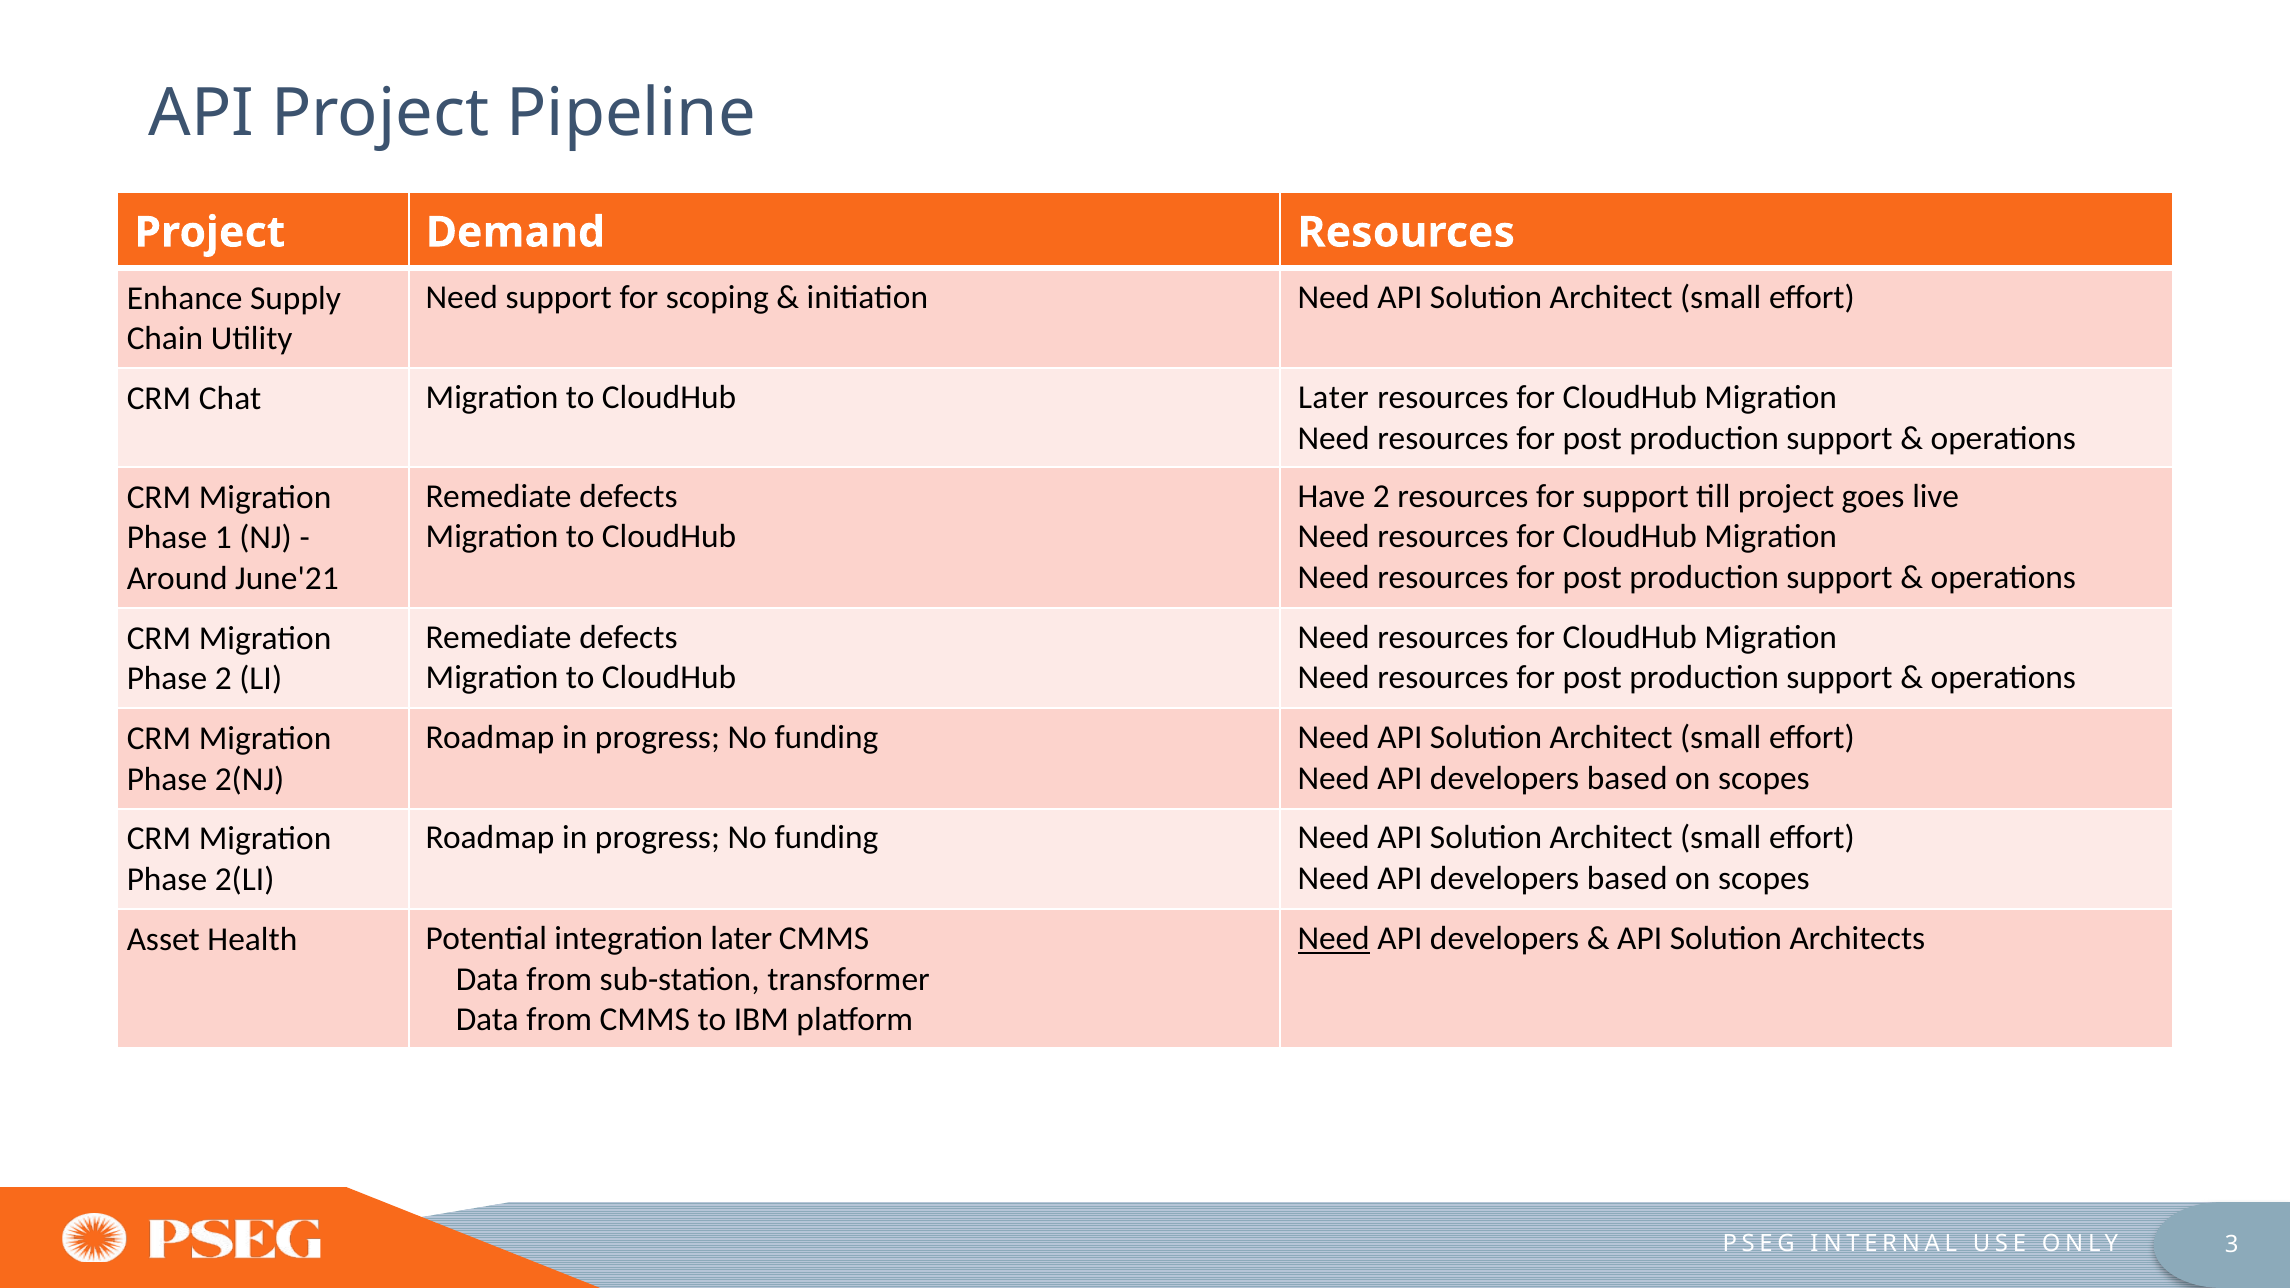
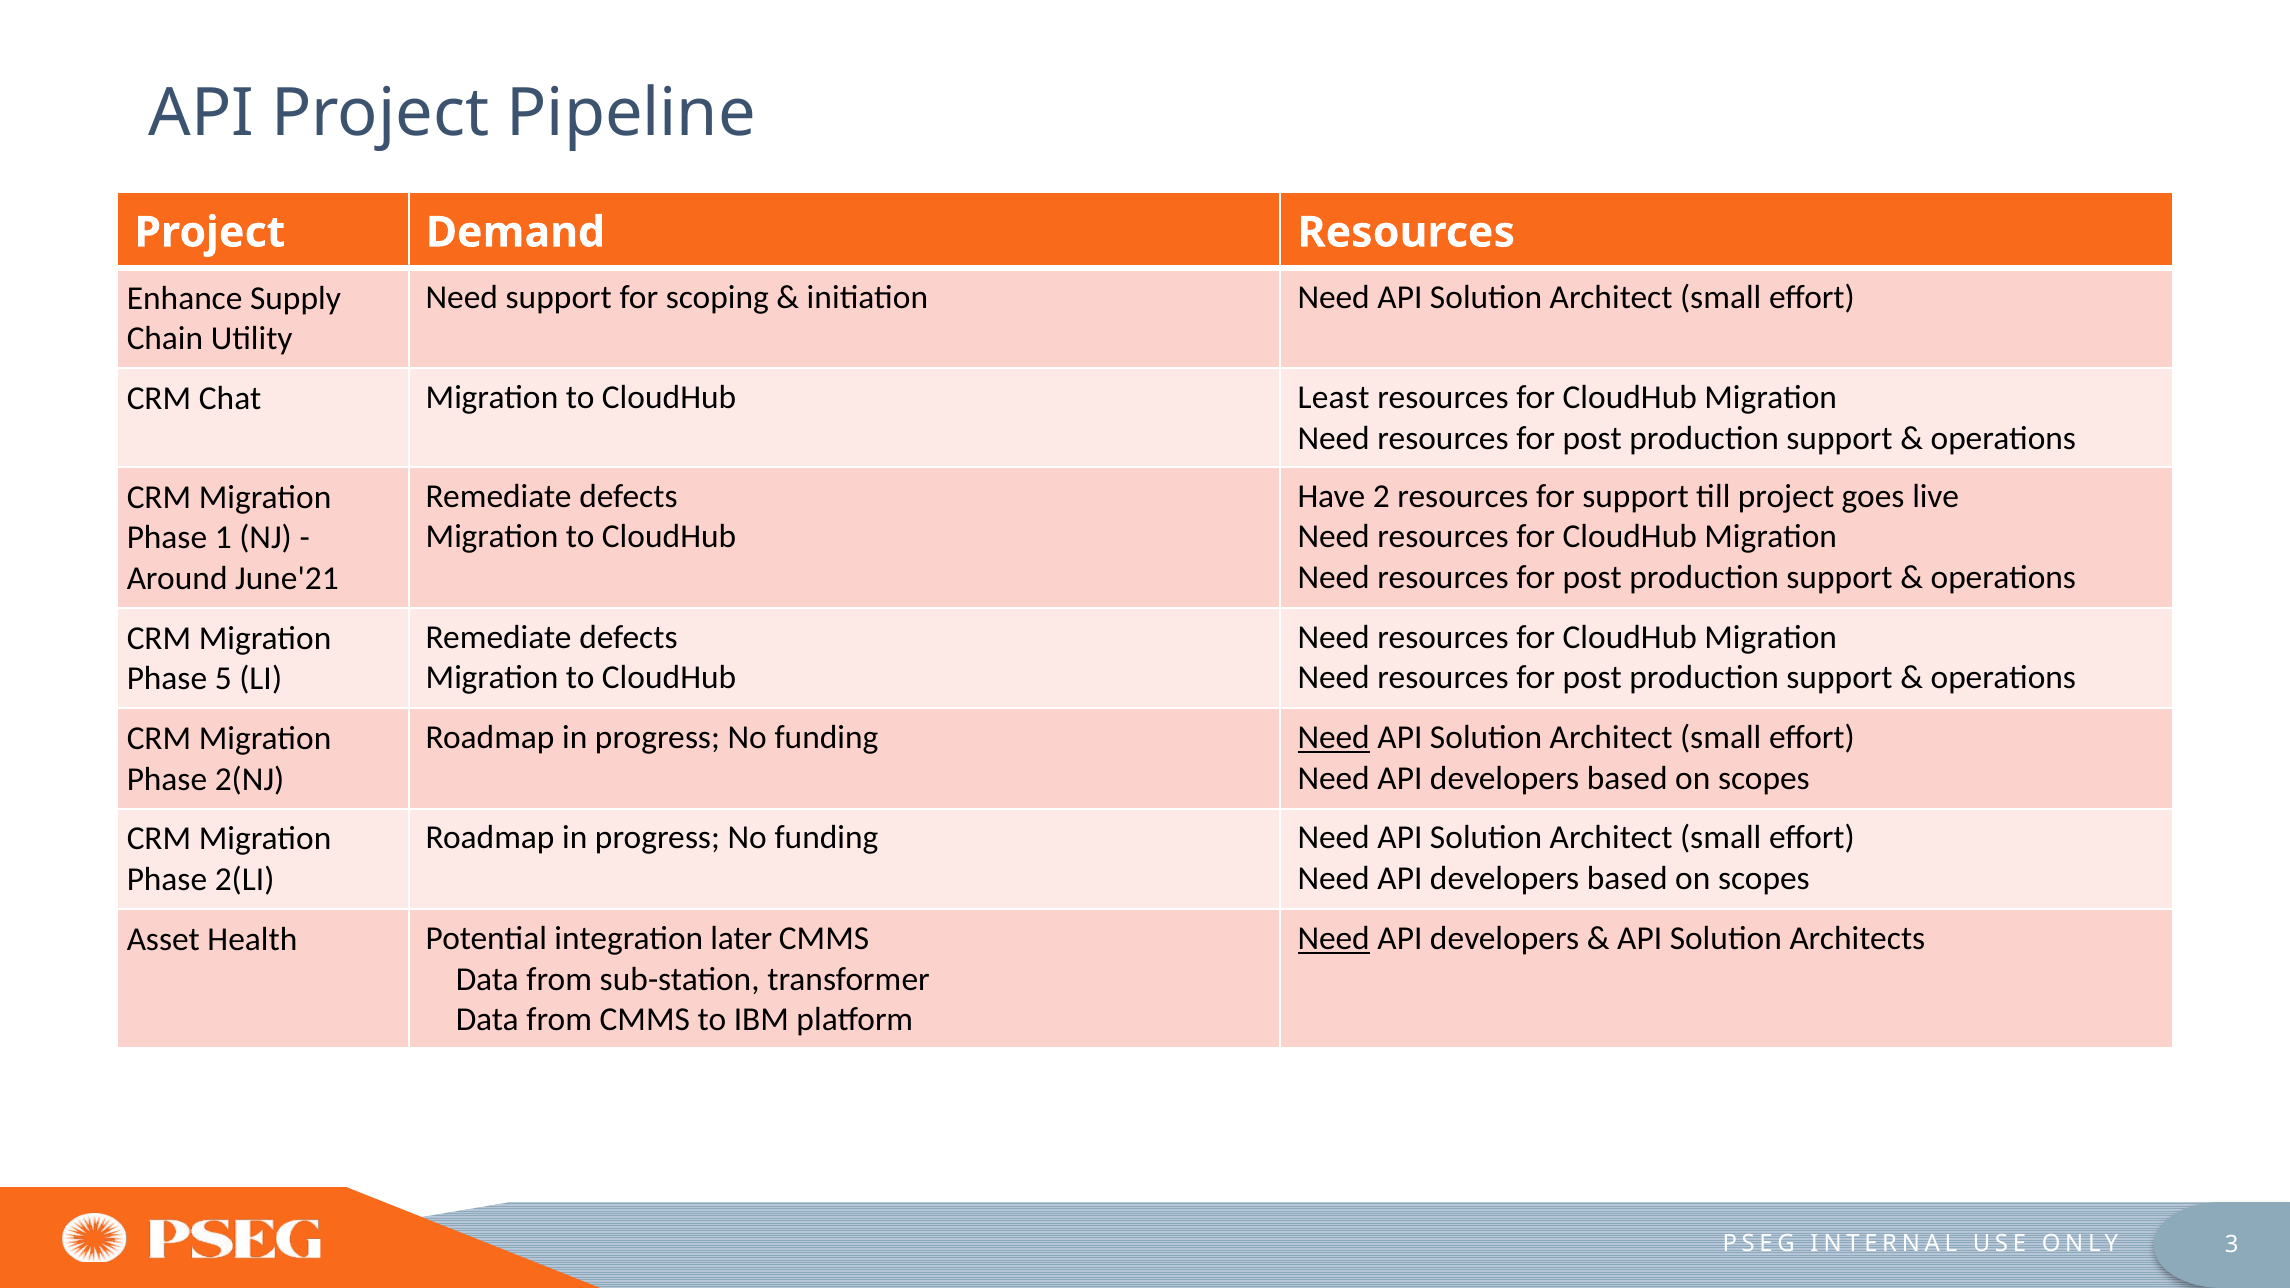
CloudHub Later: Later -> Least
Phase 2: 2 -> 5
Need at (1334, 738) underline: none -> present
